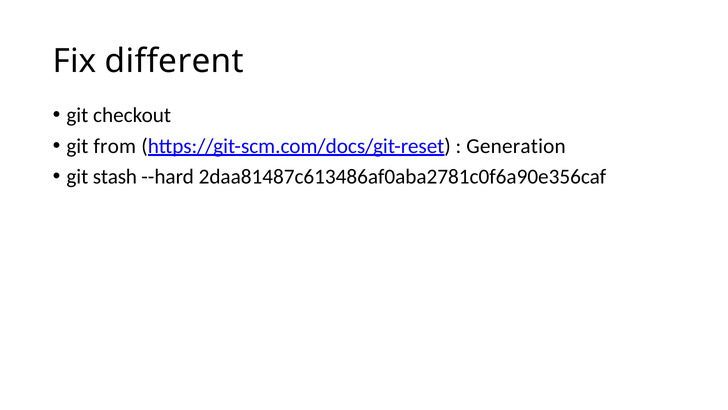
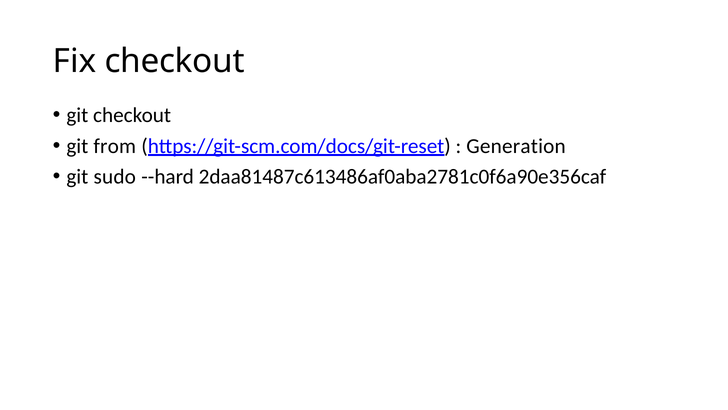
Fix different: different -> checkout
stash: stash -> sudo
